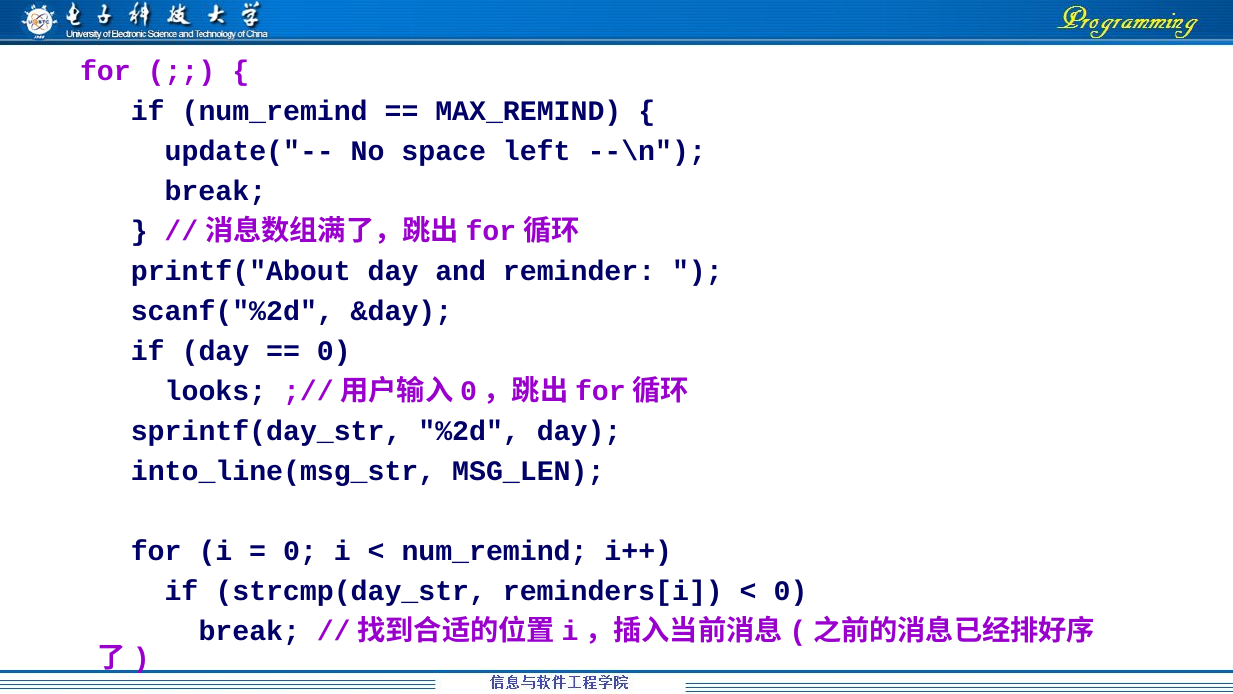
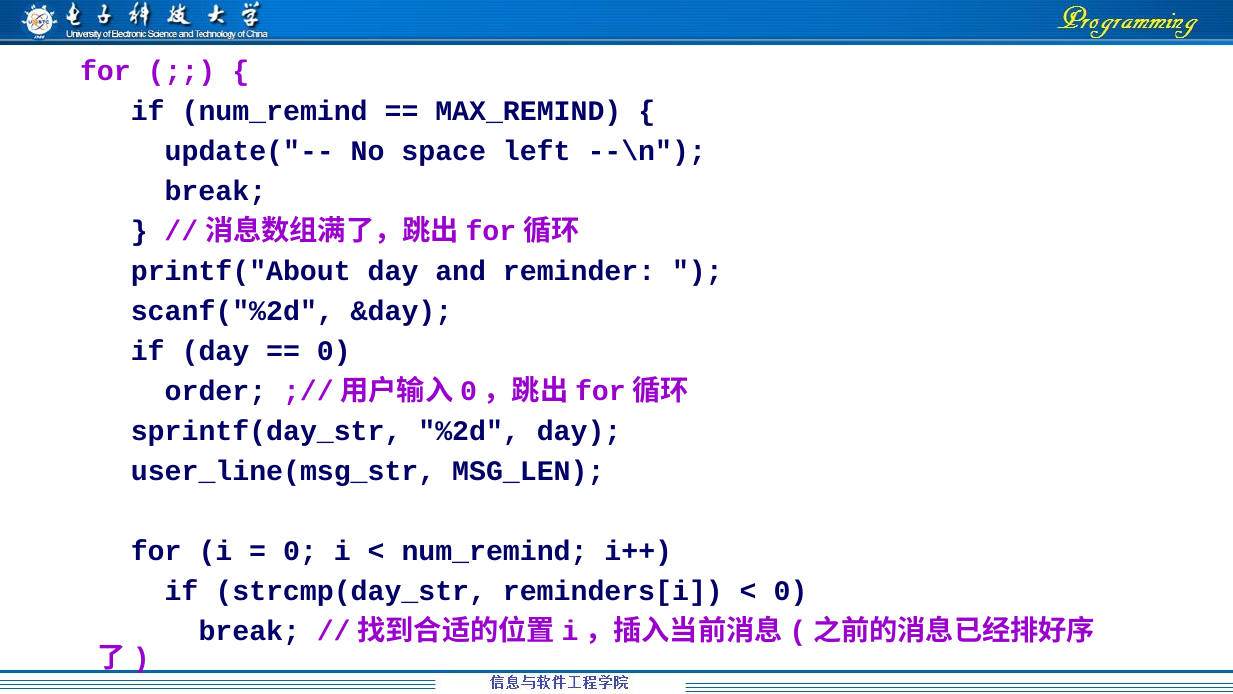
looks: looks -> order
into_line(msg_str: into_line(msg_str -> user_line(msg_str
